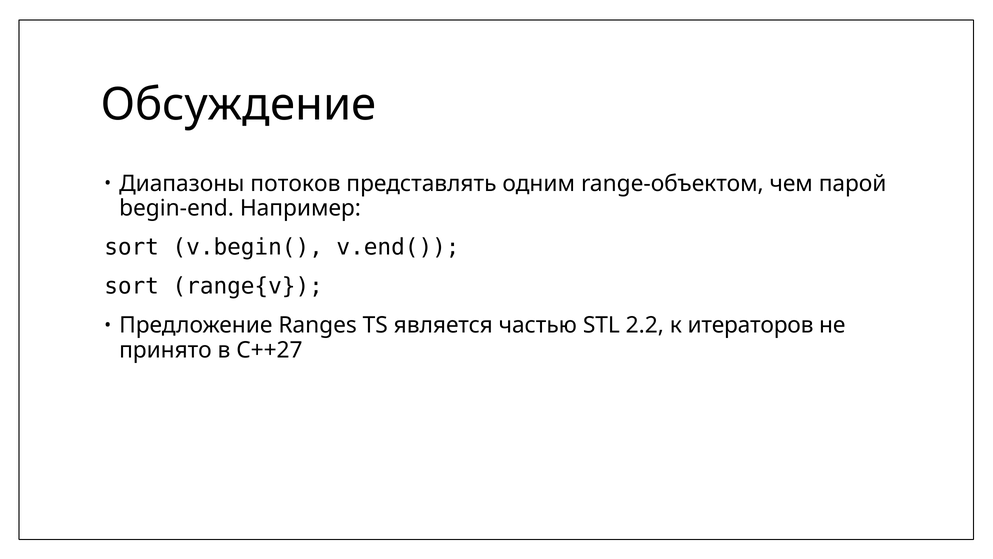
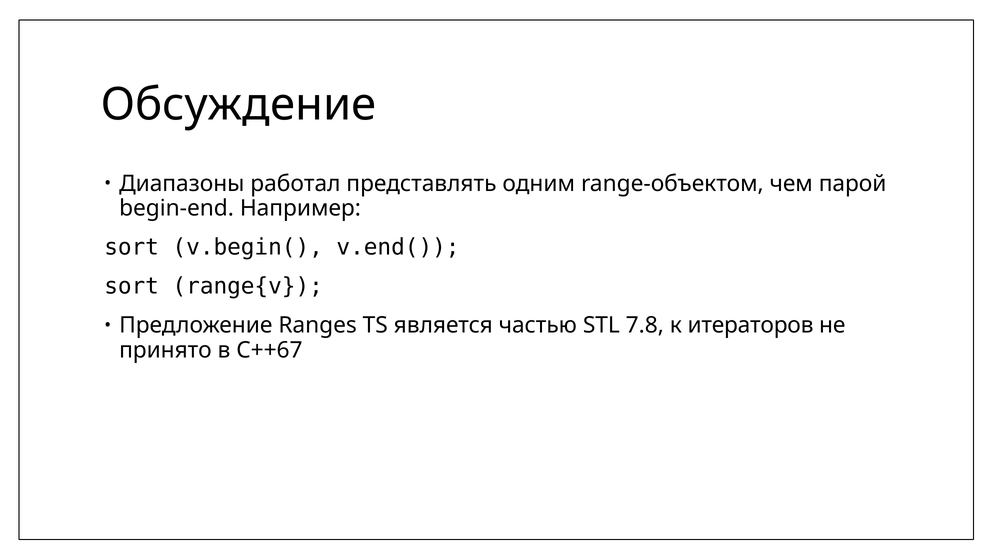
потоков: потоков -> работал
2.2: 2.2 -> 7.8
C++27: C++27 -> C++67
